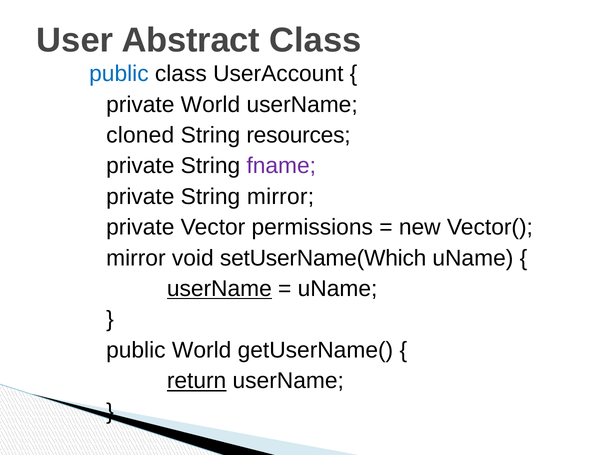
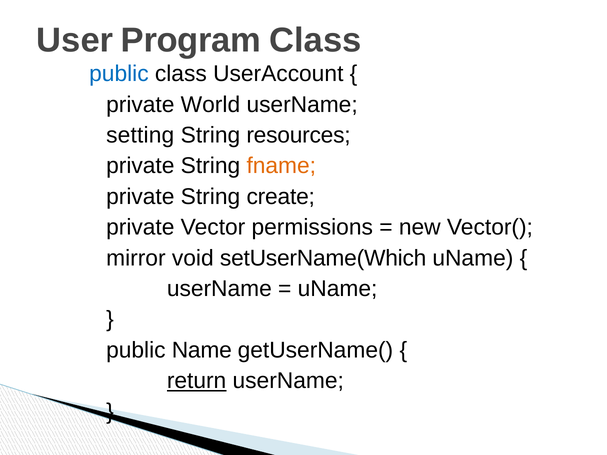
Abstract: Abstract -> Program
cloned: cloned -> setting
fname colour: purple -> orange
String mirror: mirror -> create
userName at (219, 289) underline: present -> none
public World: World -> Name
